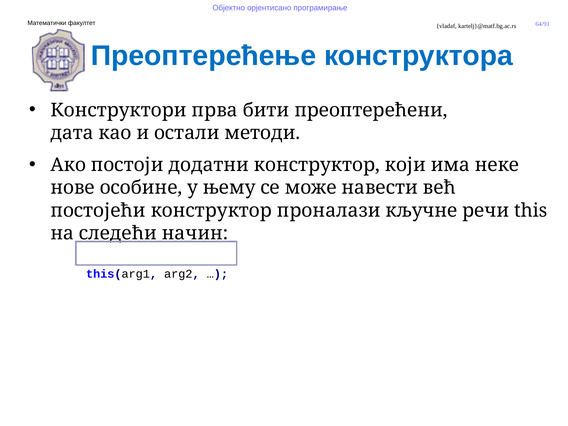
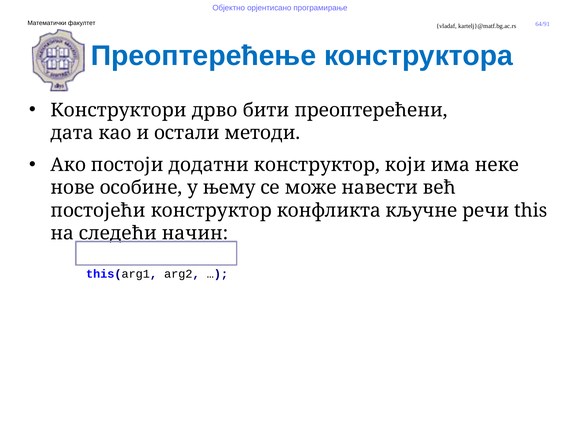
прва: прва -> дрво
проналази: проналази -> конфликта
